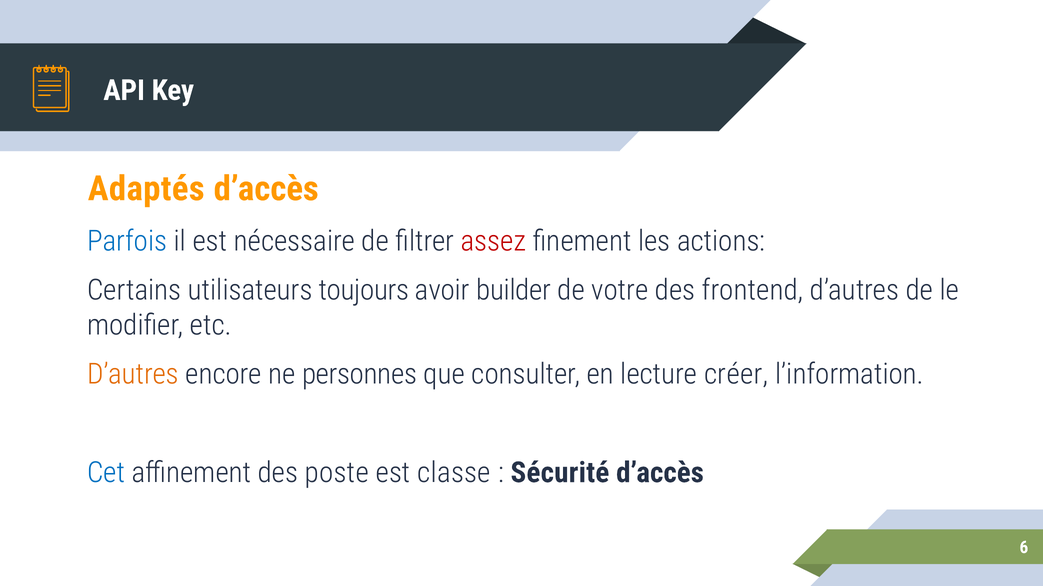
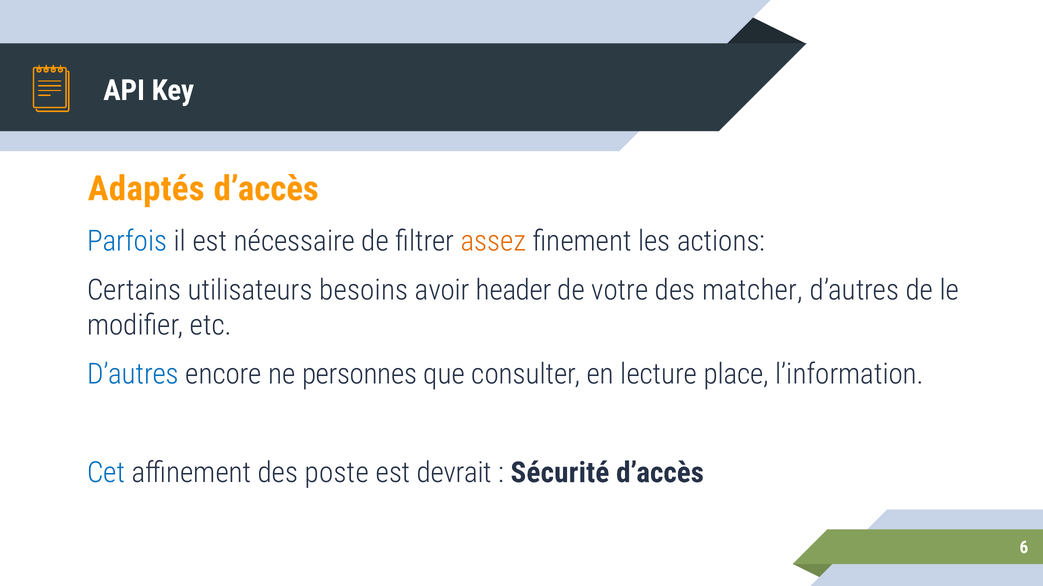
assez colour: red -> orange
toujours: toujours -> besoins
builder: builder -> header
frontend: frontend -> matcher
D’autres at (133, 375) colour: orange -> blue
créer: créer -> place
classe: classe -> devrait
